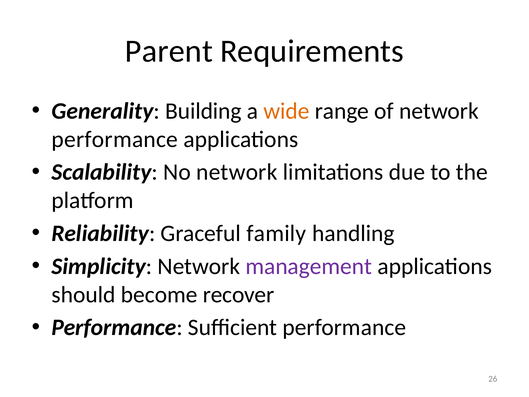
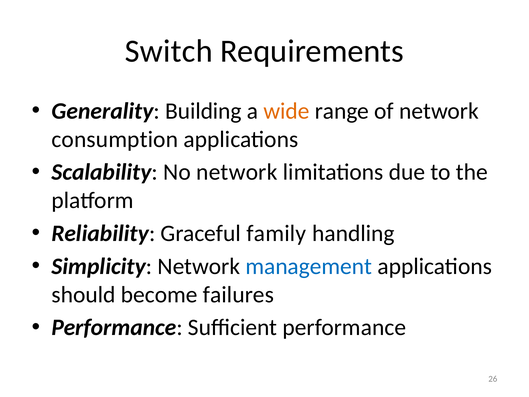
Parent: Parent -> Switch
performance at (115, 139): performance -> consumption
management colour: purple -> blue
recover: recover -> failures
